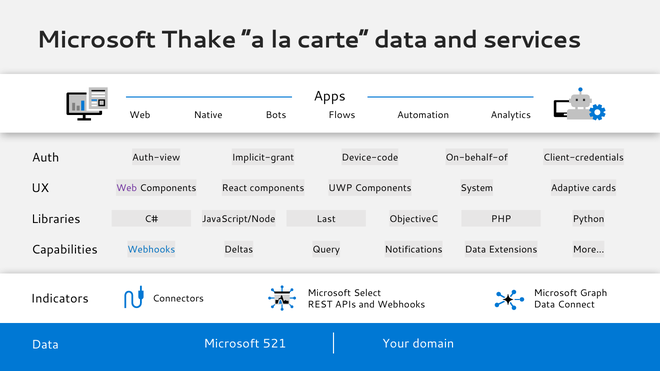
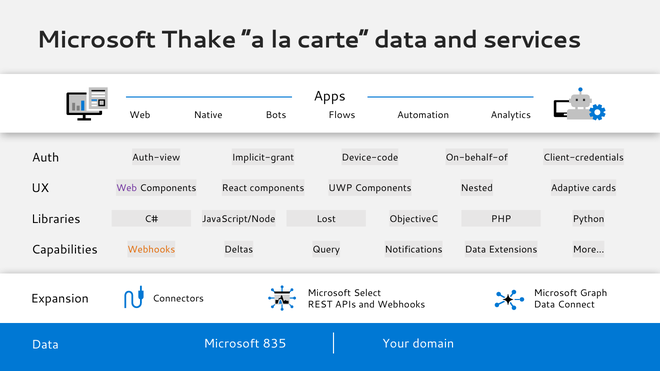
System: System -> Nested
Last: Last -> Lost
Webhooks at (151, 250) colour: blue -> orange
Indicators: Indicators -> Expansion
521: 521 -> 835
